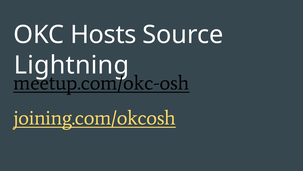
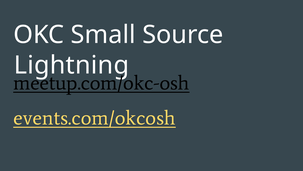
Hosts: Hosts -> Small
joining.com/okcosh: joining.com/okcosh -> events.com/okcosh
